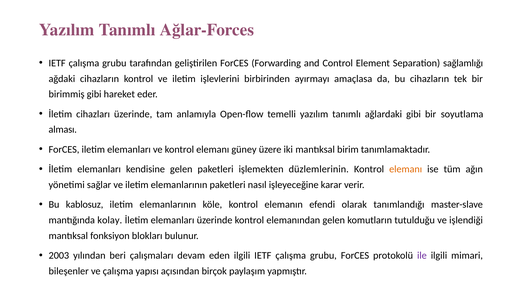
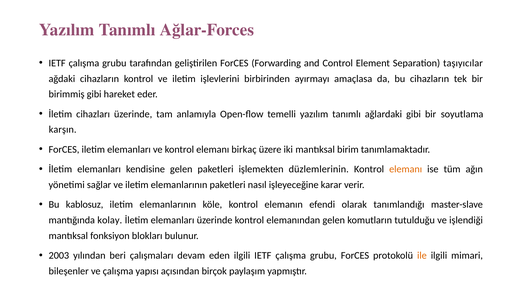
sağlamlığı: sağlamlığı -> taşıyıcılar
alması: alması -> karşın
güney: güney -> birkaç
ile colour: purple -> orange
